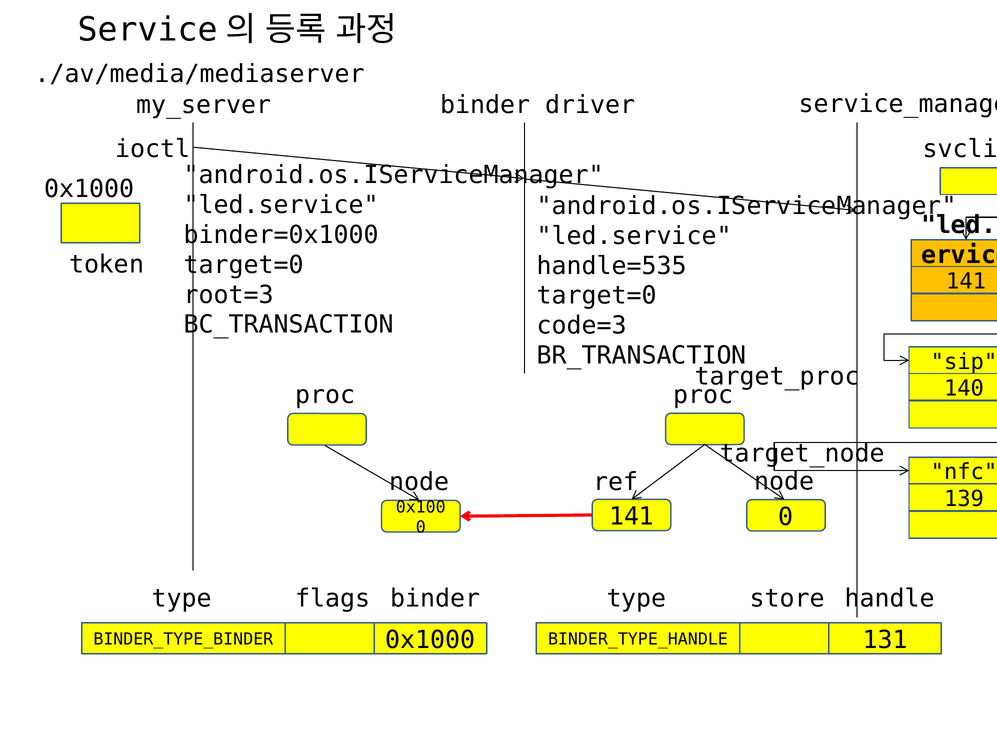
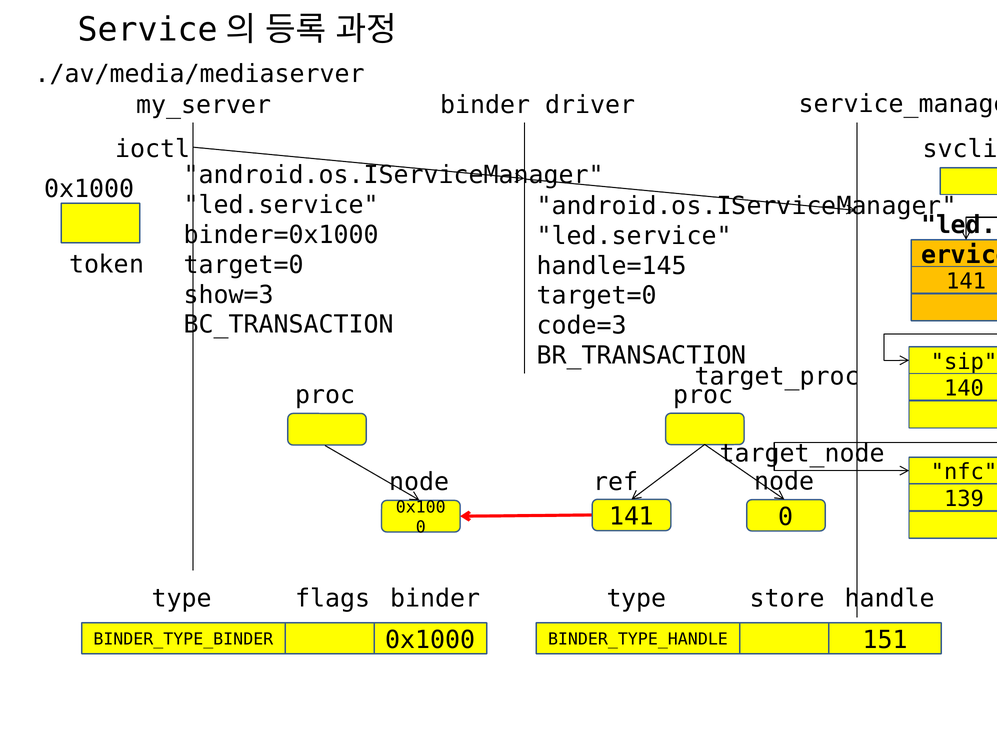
handle=535: handle=535 -> handle=145
root=3: root=3 -> show=3
131: 131 -> 151
